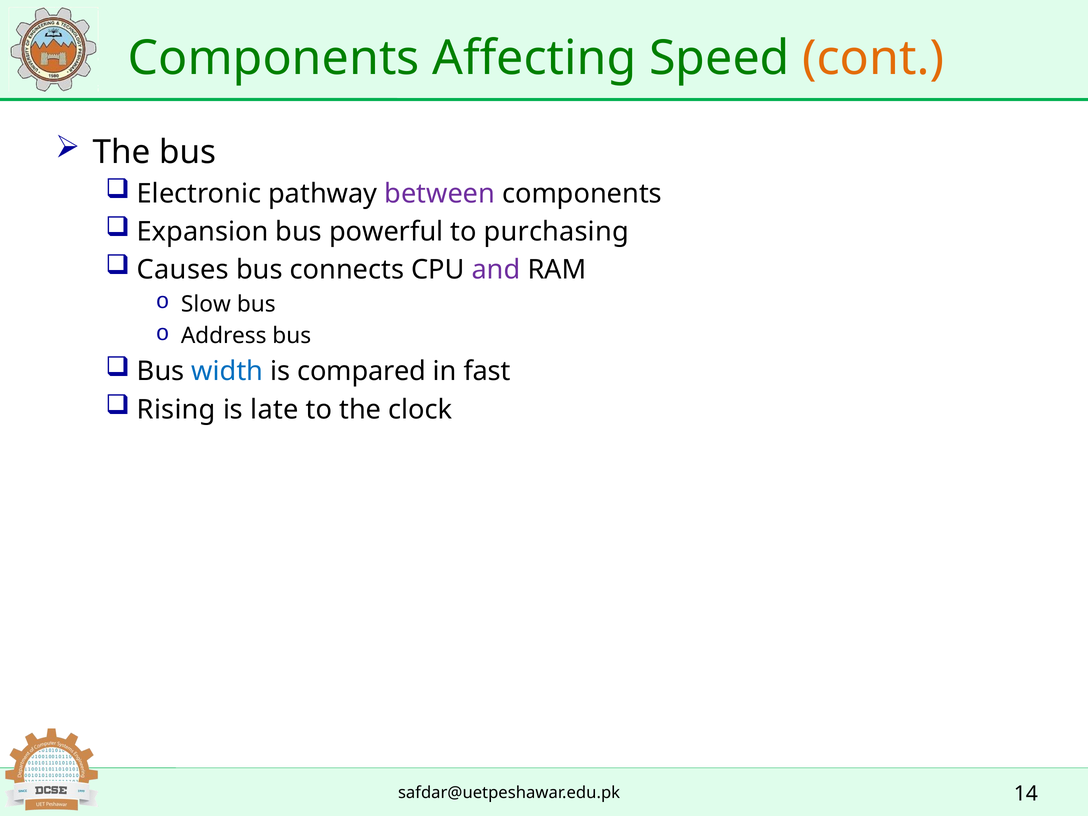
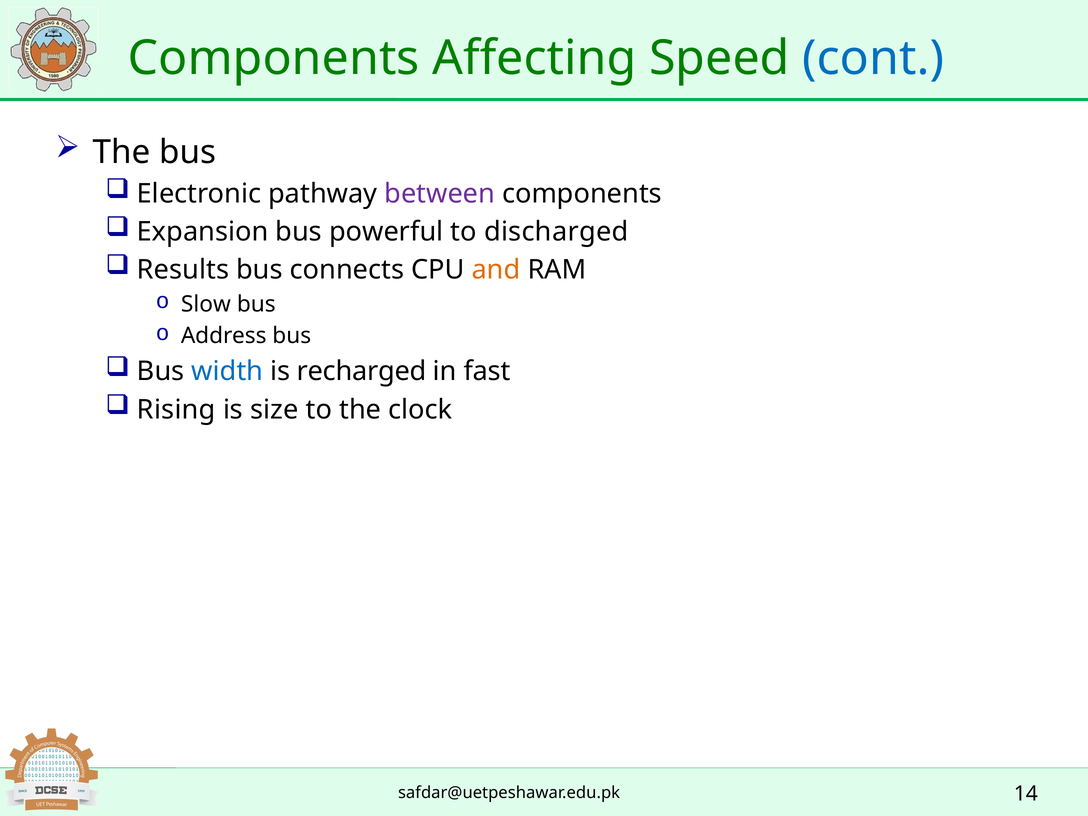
cont colour: orange -> blue
purchasing: purchasing -> discharged
Causes: Causes -> Results
and colour: purple -> orange
compared: compared -> recharged
late: late -> size
